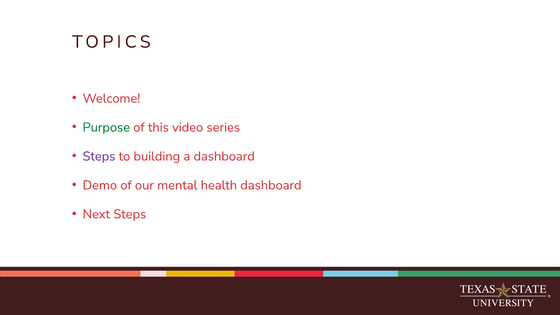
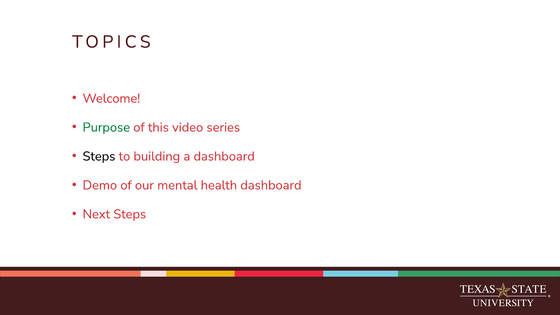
Steps at (99, 156) colour: purple -> black
